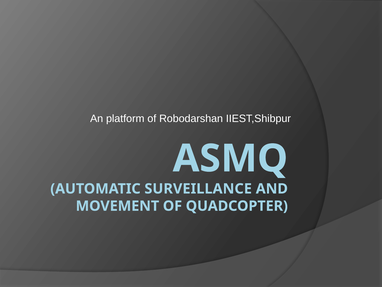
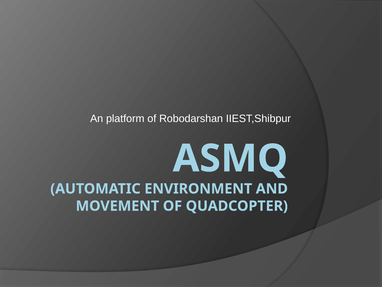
SURVEILLANCE: SURVEILLANCE -> ENVIRONMENT
